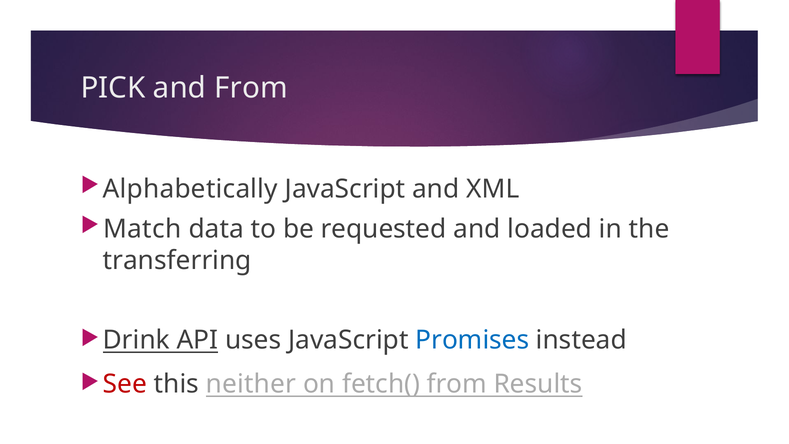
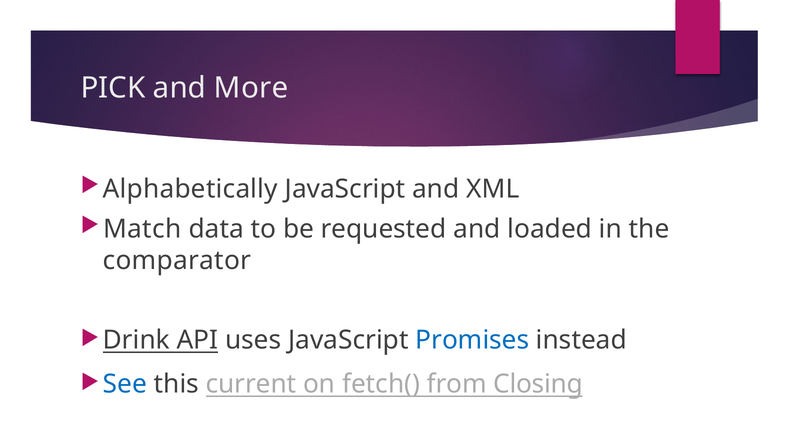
and From: From -> More
transferring: transferring -> comparator
See colour: red -> blue
neither: neither -> current
Results: Results -> Closing
